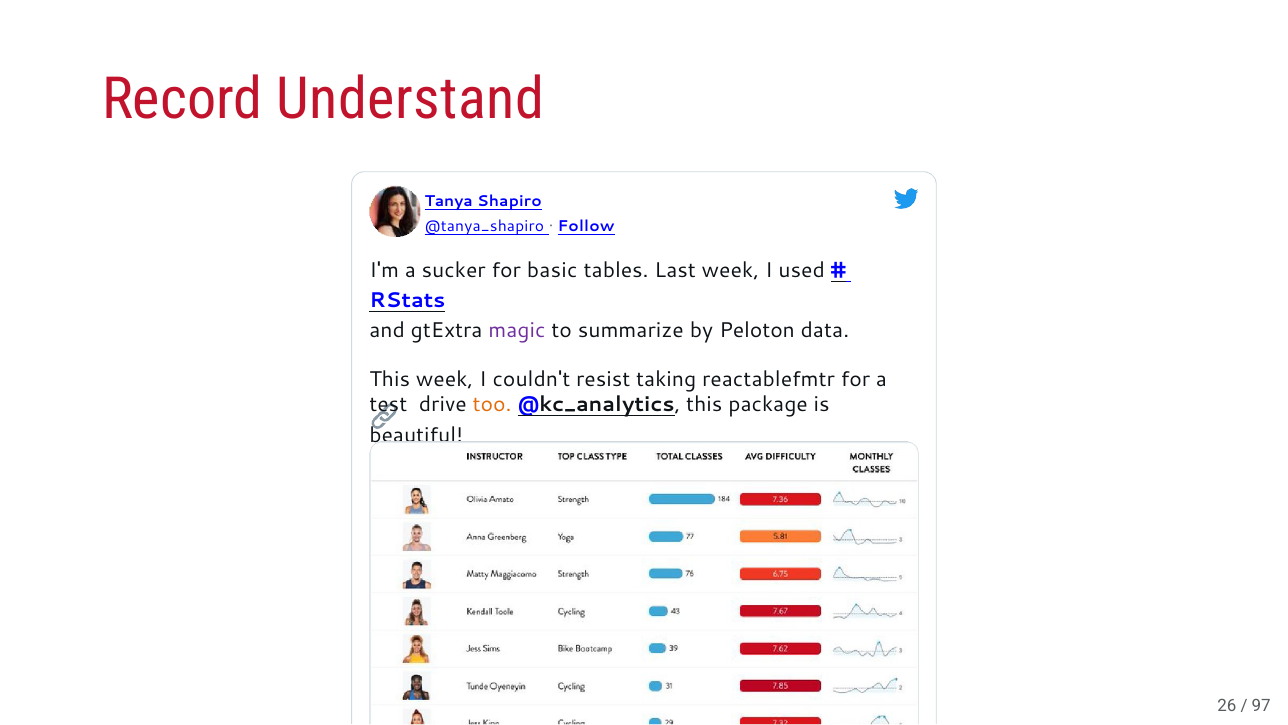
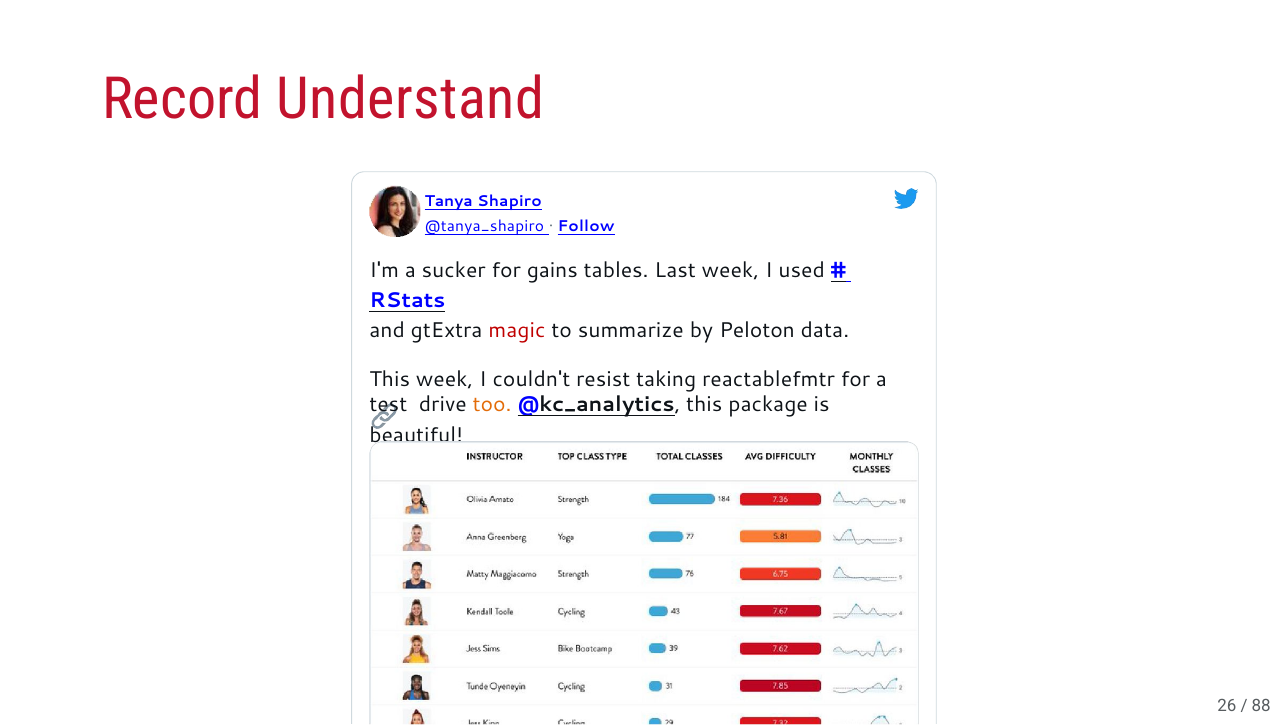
basic: basic -> gains
magic colour: purple -> red
97: 97 -> 88
